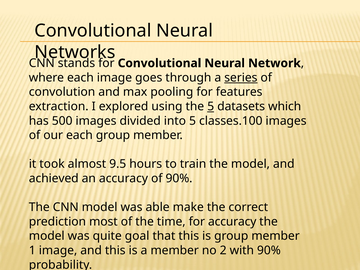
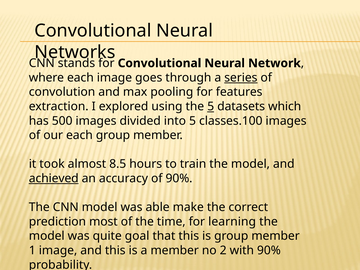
9.5: 9.5 -> 8.5
achieved underline: none -> present
for accuracy: accuracy -> learning
